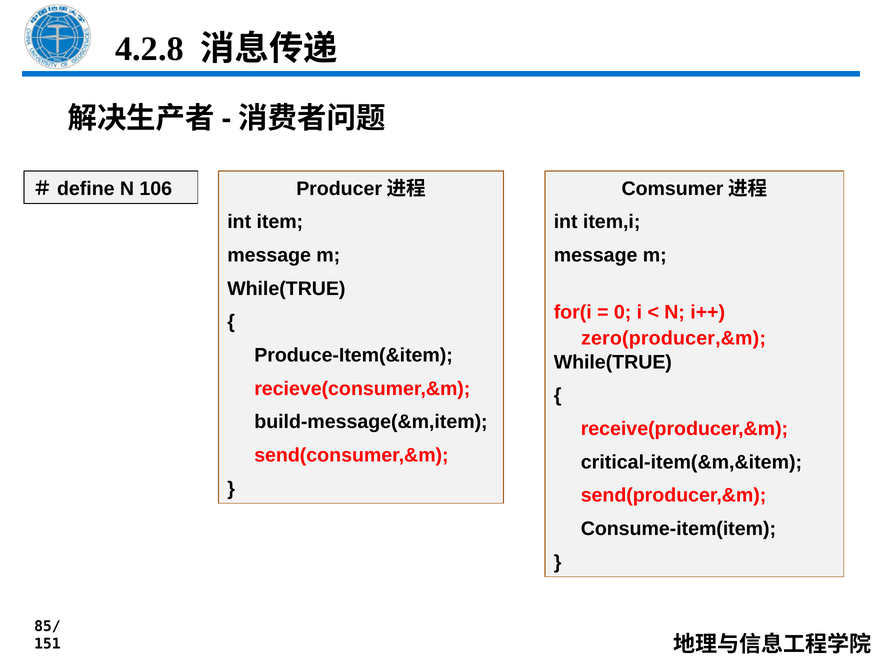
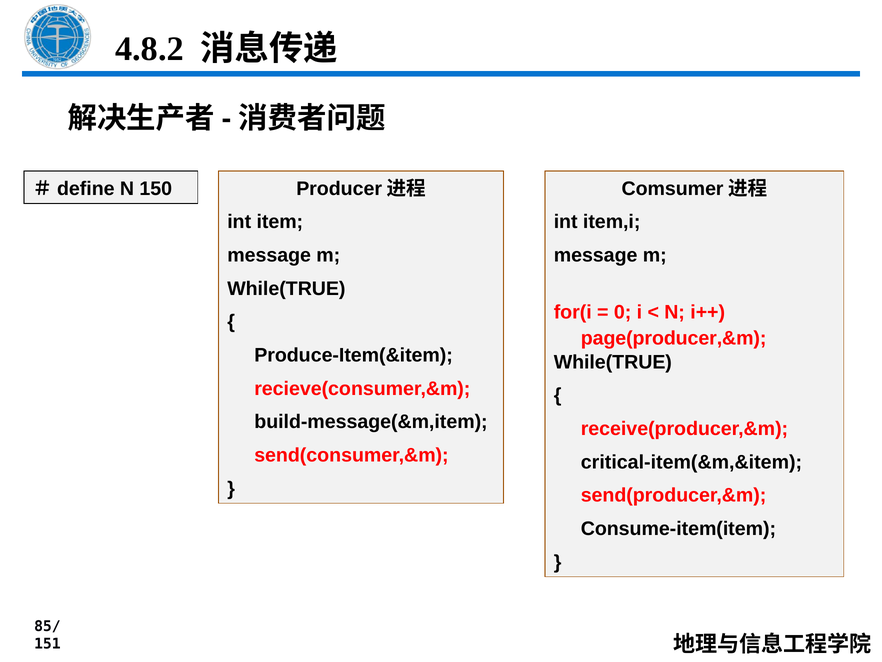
4.2.8: 4.2.8 -> 4.8.2
106: 106 -> 150
zero(producer,&m: zero(producer,&m -> page(producer,&m
